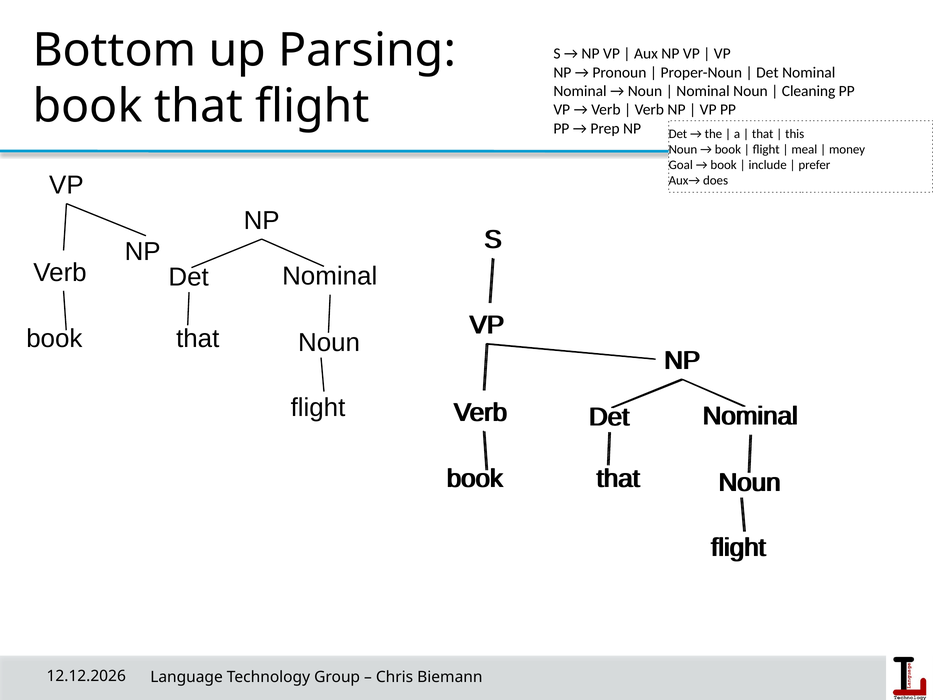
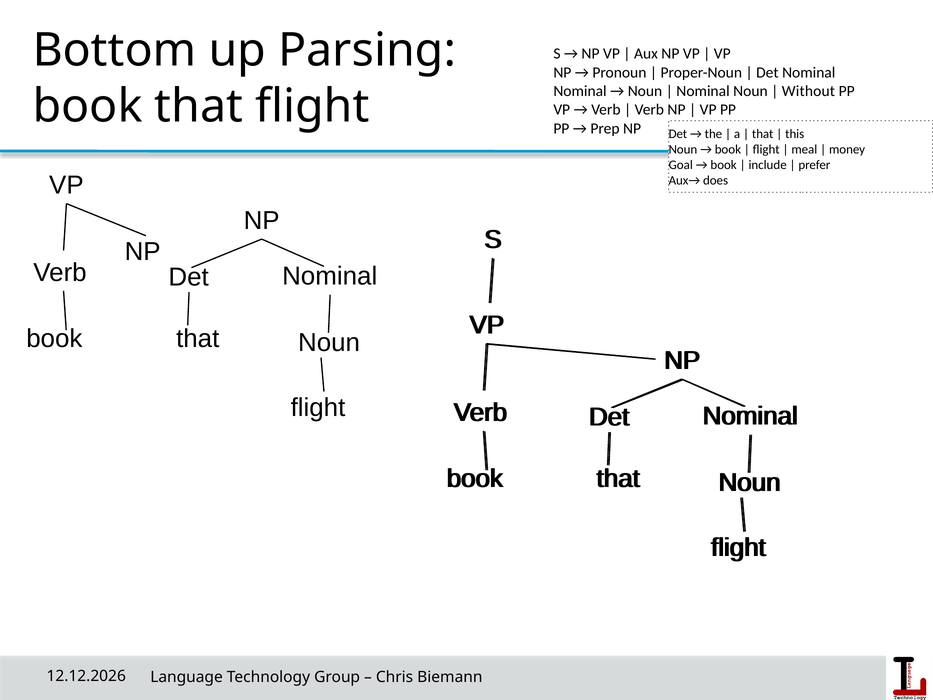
Cleaning: Cleaning -> Without
